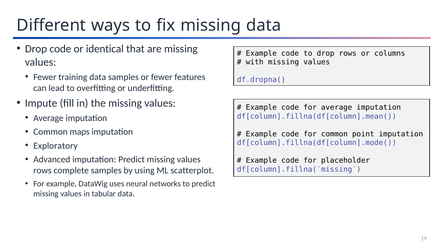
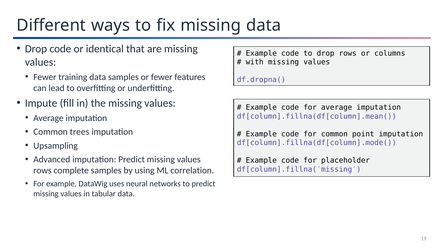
maps: maps -> trees
Exploratory: Exploratory -> Upsampling
scatterplot: scatterplot -> correlation
